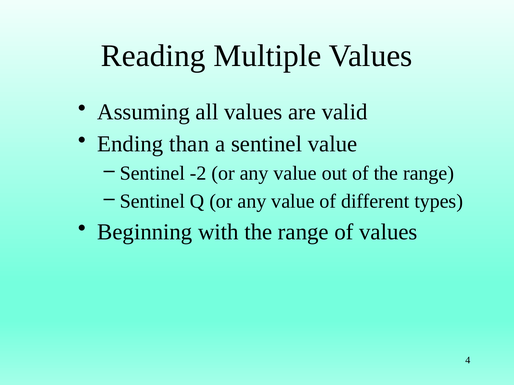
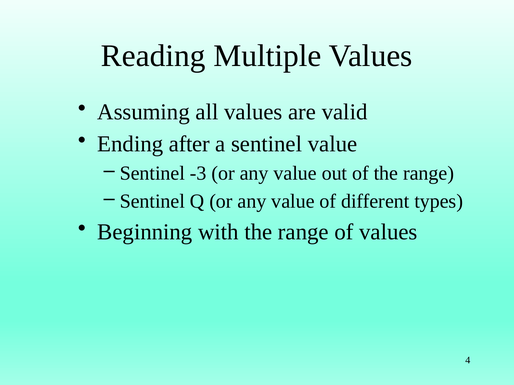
than: than -> after
-2: -2 -> -3
